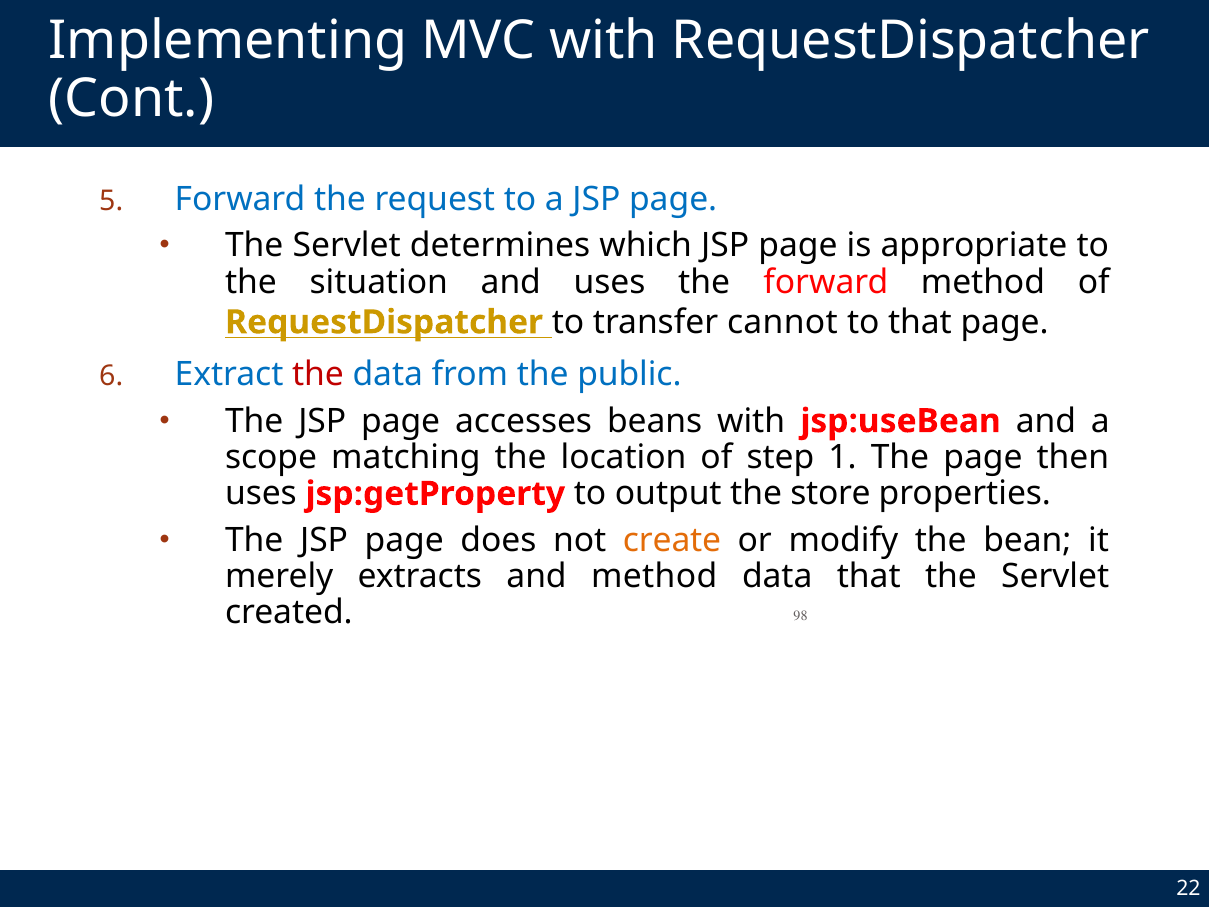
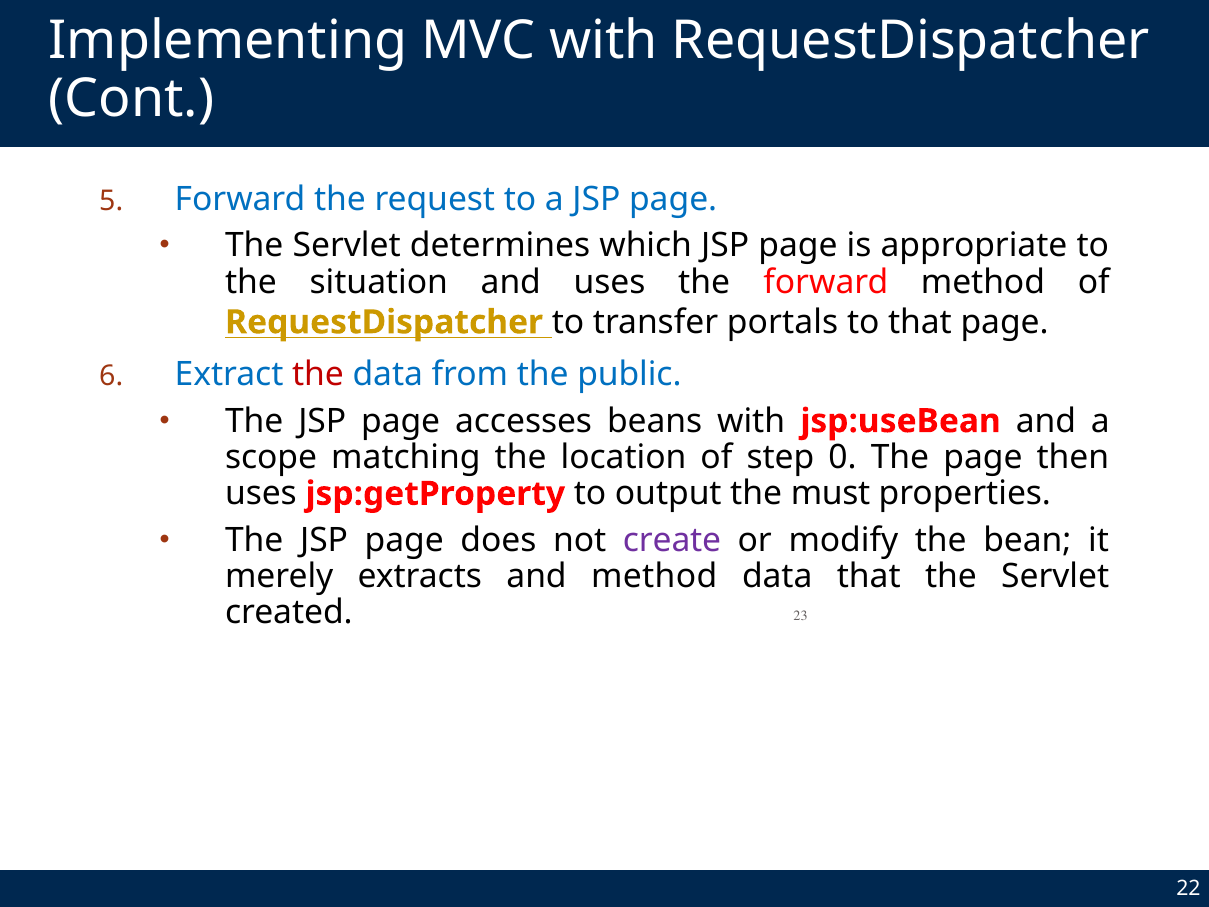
cannot: cannot -> portals
1: 1 -> 0
store: store -> must
create colour: orange -> purple
98: 98 -> 23
